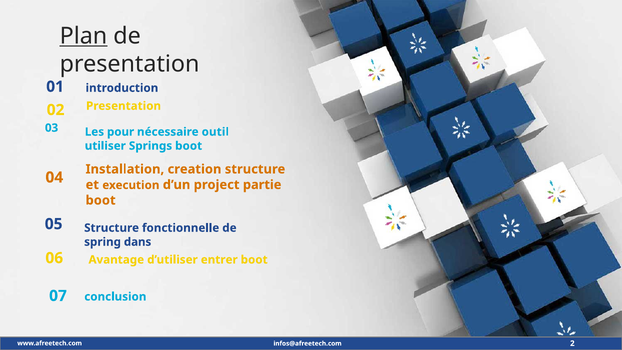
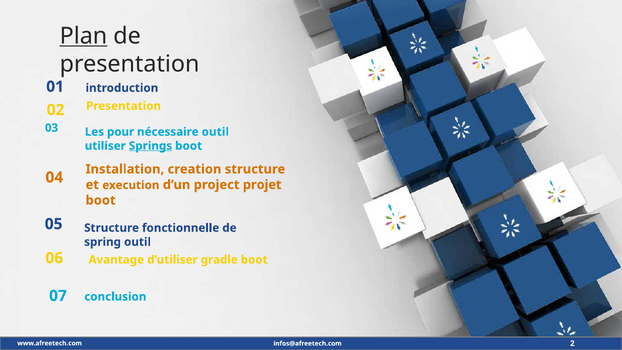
Springs underline: none -> present
partie: partie -> projet
spring dans: dans -> outil
entrer: entrer -> gradle
